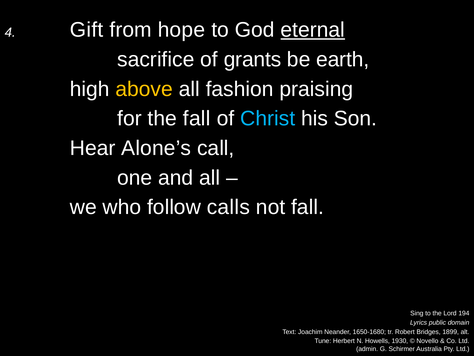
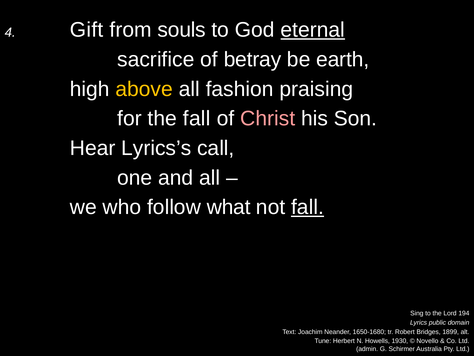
hope: hope -> souls
grants: grants -> betray
Christ colour: light blue -> pink
Alone’s: Alone’s -> Lyrics’s
calls: calls -> what
fall at (308, 207) underline: none -> present
